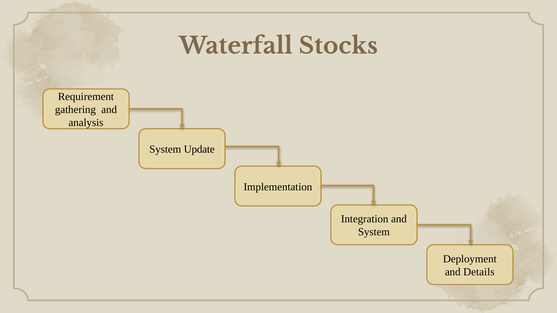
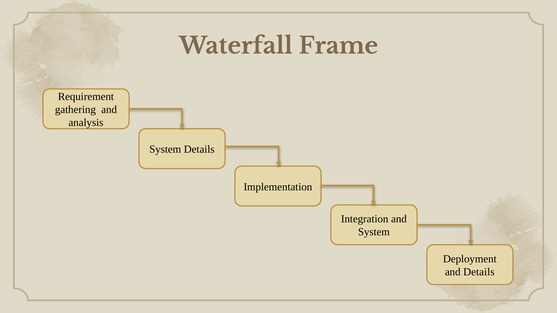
Stocks: Stocks -> Frame
System Update: Update -> Details
